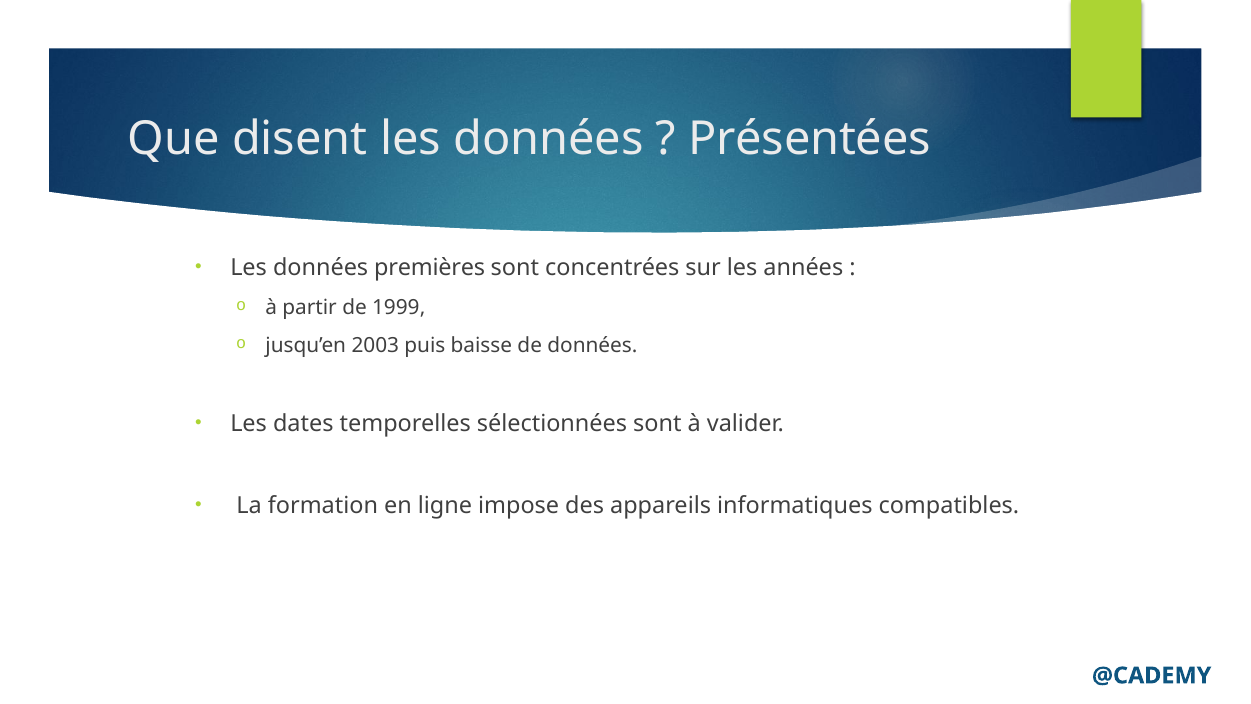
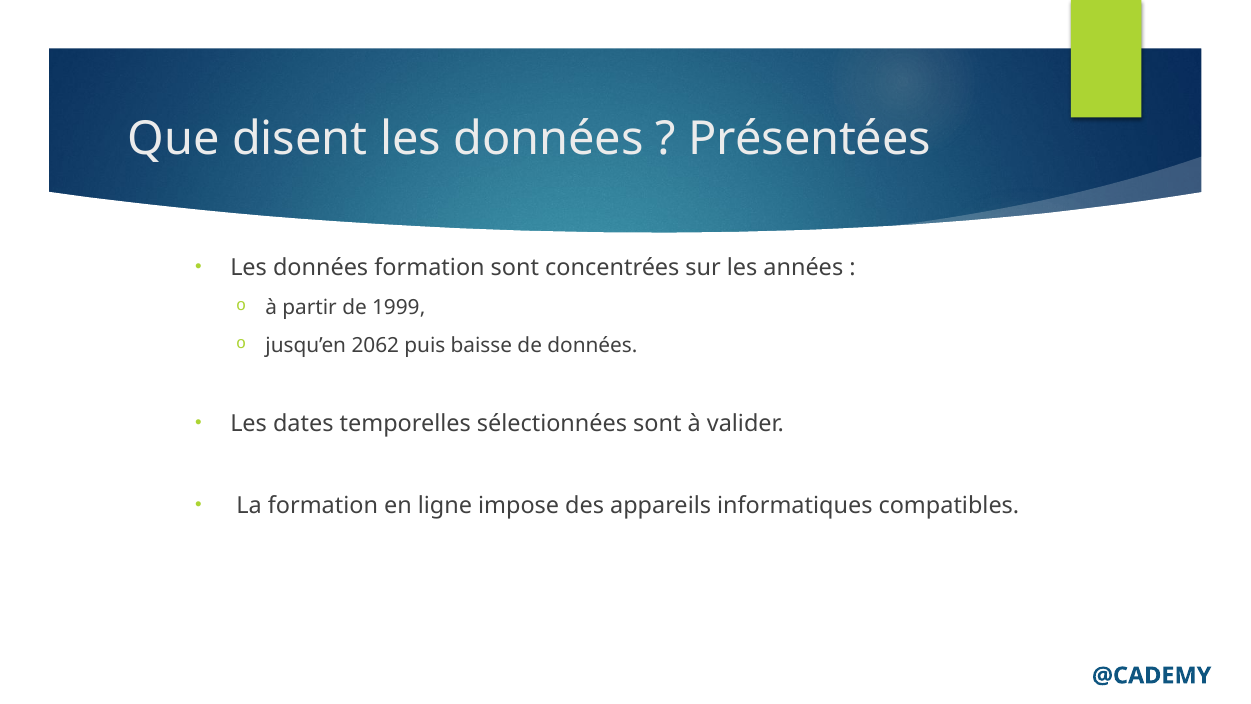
données premières: premières -> formation
2003: 2003 -> 2062
